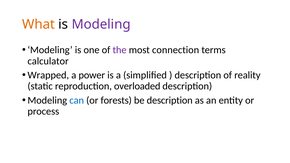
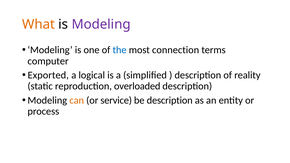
the colour: purple -> blue
calculator: calculator -> computer
Wrapped: Wrapped -> Exported
power: power -> logical
can colour: blue -> orange
forests: forests -> service
